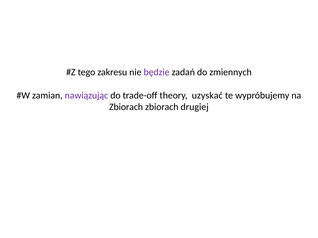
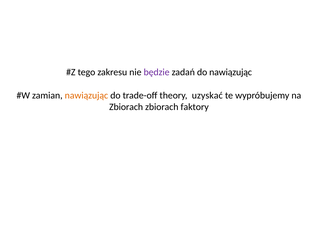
do zmiennych: zmiennych -> nawiązując
nawiązując at (86, 96) colour: purple -> orange
drugiej: drugiej -> faktory
